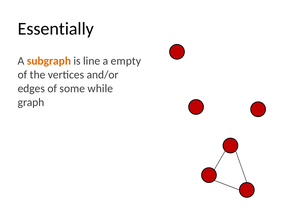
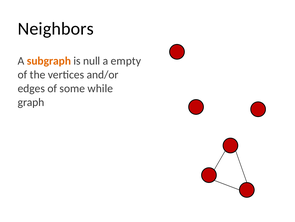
Essentially: Essentially -> Neighbors
line: line -> null
